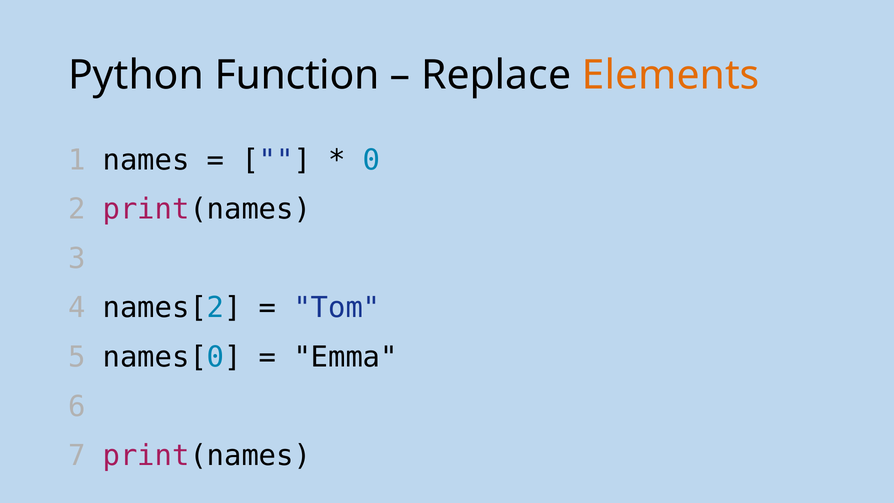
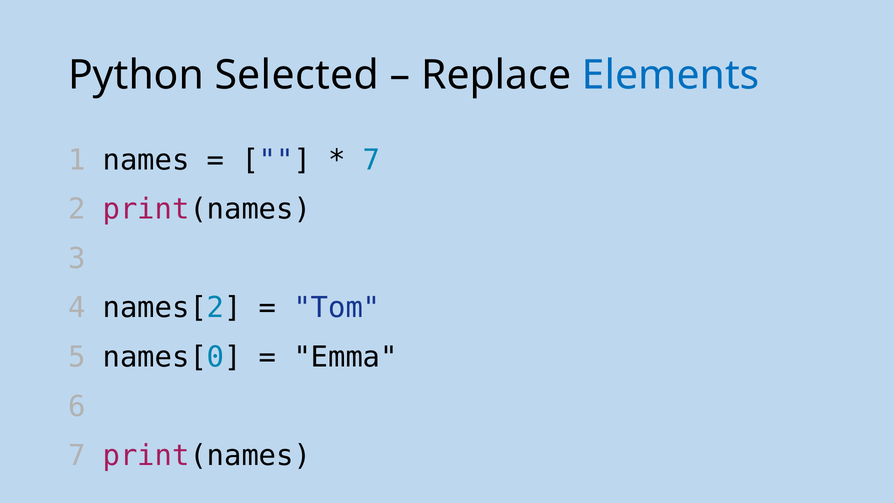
Function: Function -> Selected
Elements colour: orange -> blue
0 at (372, 160): 0 -> 7
